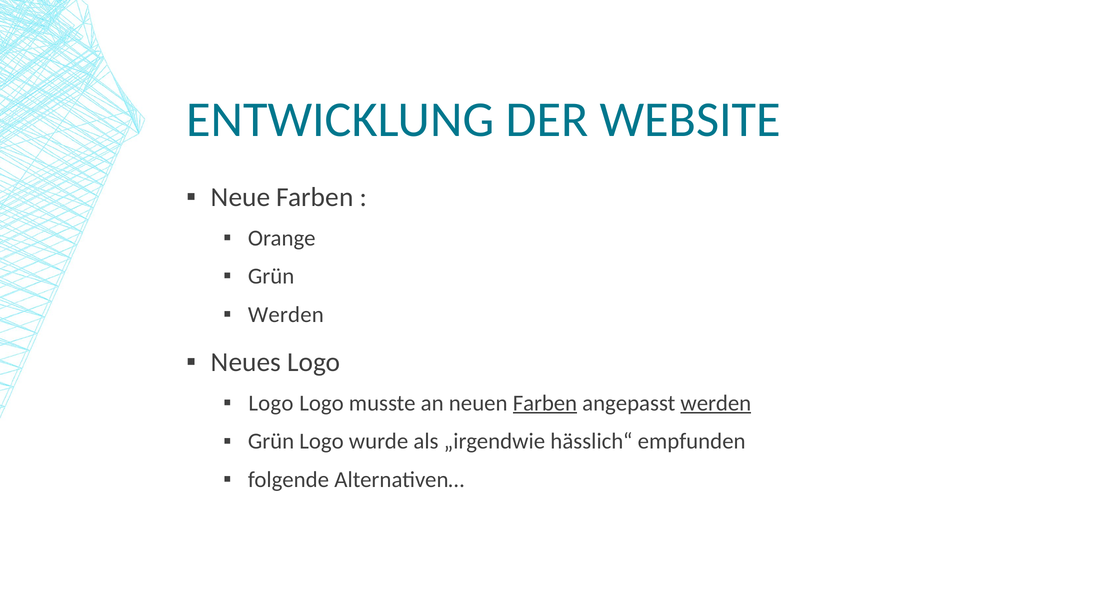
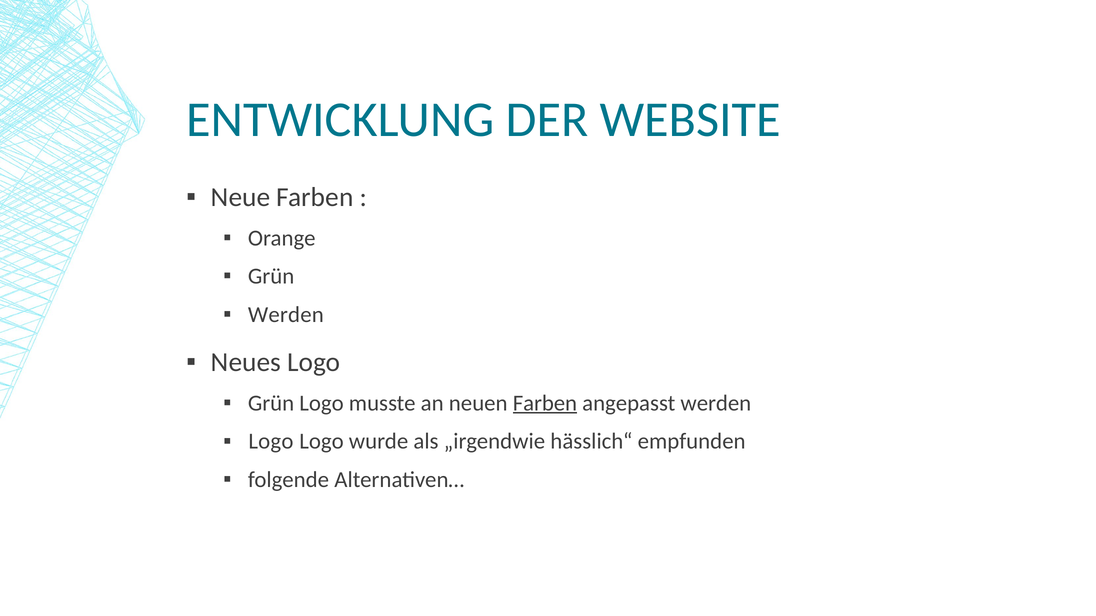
Logo at (271, 403): Logo -> Grün
werden at (716, 403) underline: present -> none
Grün at (271, 442): Grün -> Logo
